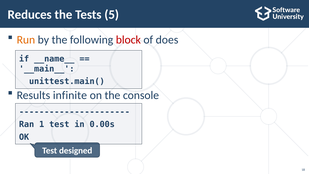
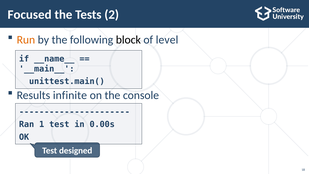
Reduces: Reduces -> Focused
5: 5 -> 2
block colour: red -> black
does: does -> level
